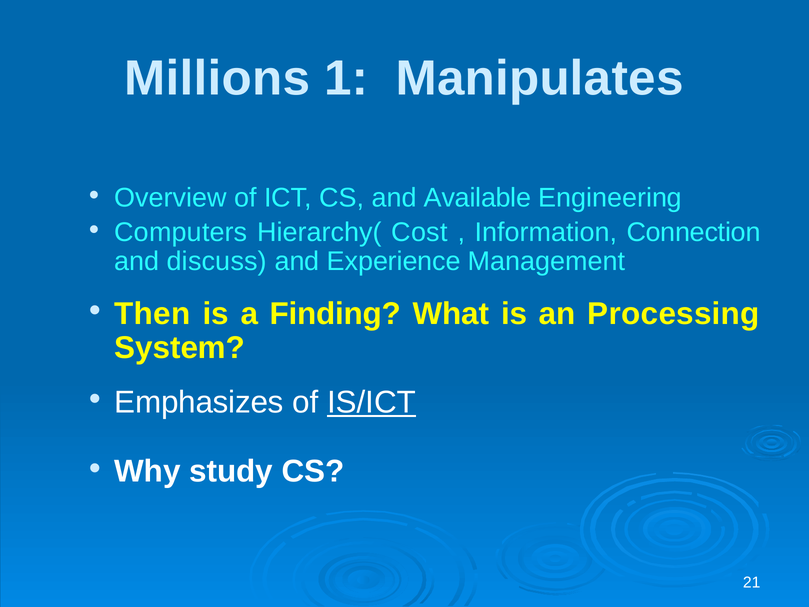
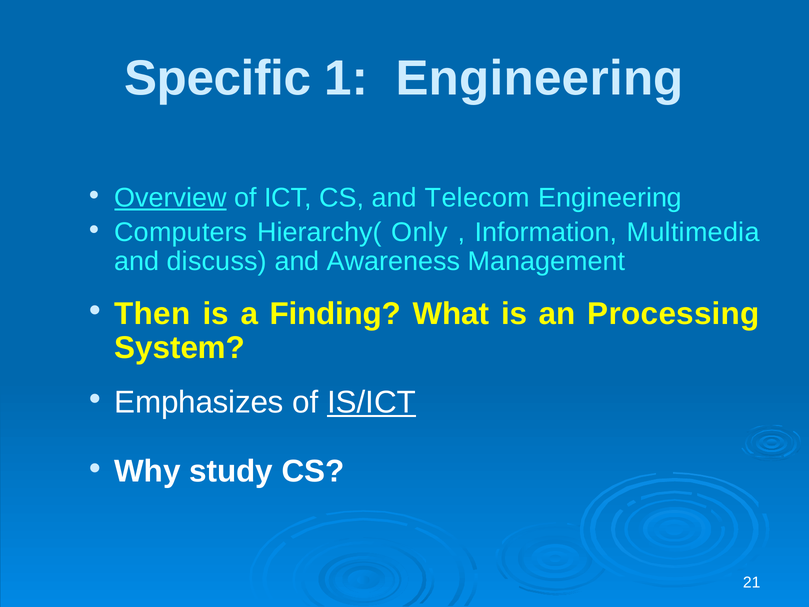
Millions: Millions -> Specific
1 Manipulates: Manipulates -> Engineering
Overview underline: none -> present
Available: Available -> Telecom
Cost: Cost -> Only
Connection: Connection -> Multimedia
Experience: Experience -> Awareness
